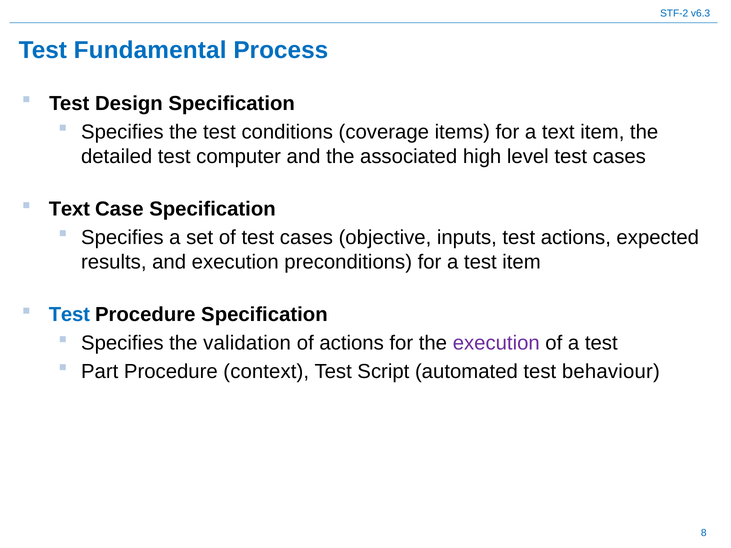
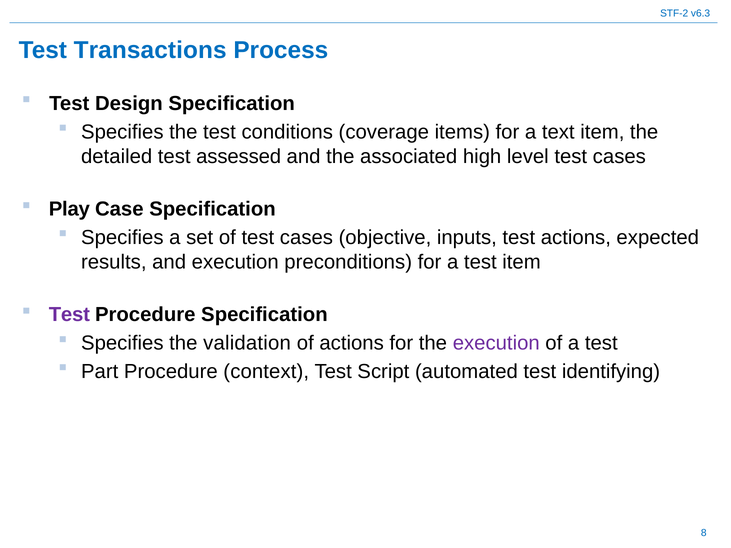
Fundamental: Fundamental -> Transactions
computer: computer -> assessed
Text at (69, 209): Text -> Play
Test at (69, 315) colour: blue -> purple
behaviour: behaviour -> identifying
